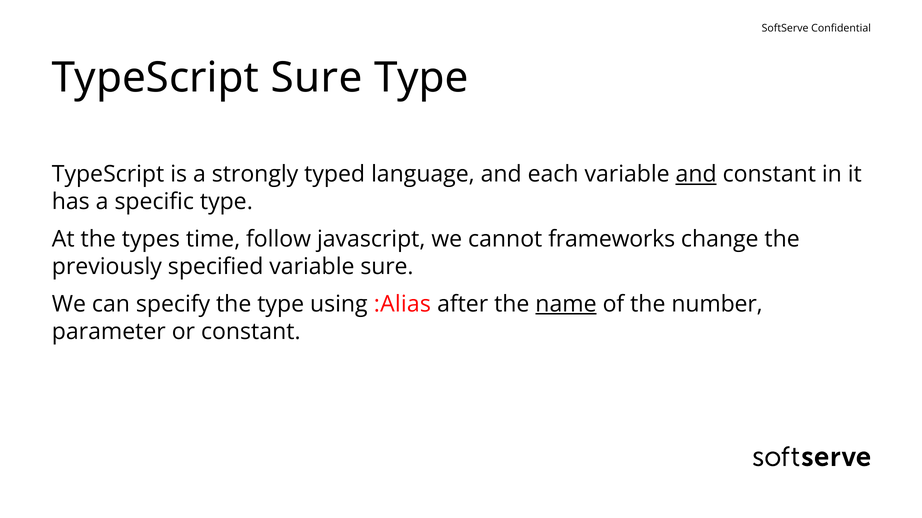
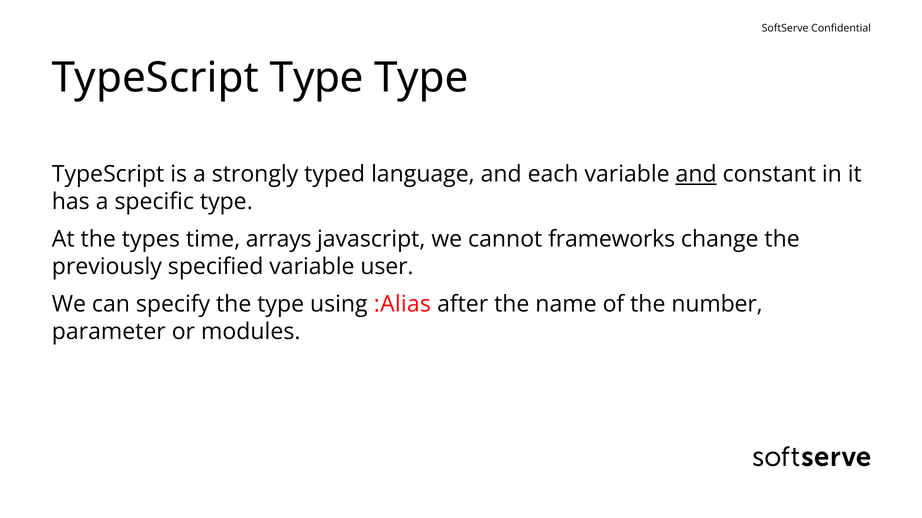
TypeScript Sure: Sure -> Type
follow: follow -> arrays
variable sure: sure -> user
name underline: present -> none
or constant: constant -> modules
